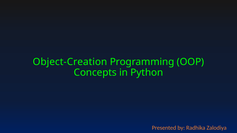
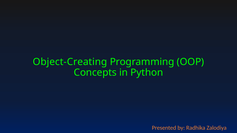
Object-Creation: Object-Creation -> Object-Creating
